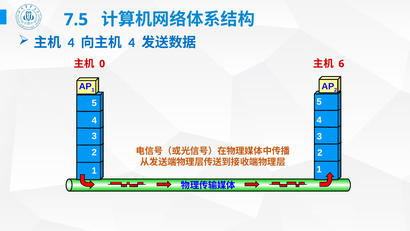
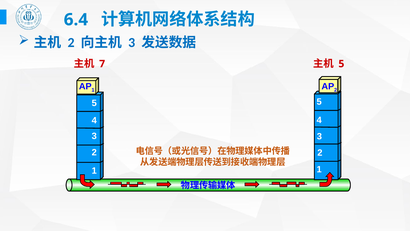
7.5: 7.5 -> 6.4
4 at (71, 43): 4 -> 2
4 at (132, 43): 4 -> 3
0: 0 -> 7
6 at (341, 64): 6 -> 5
